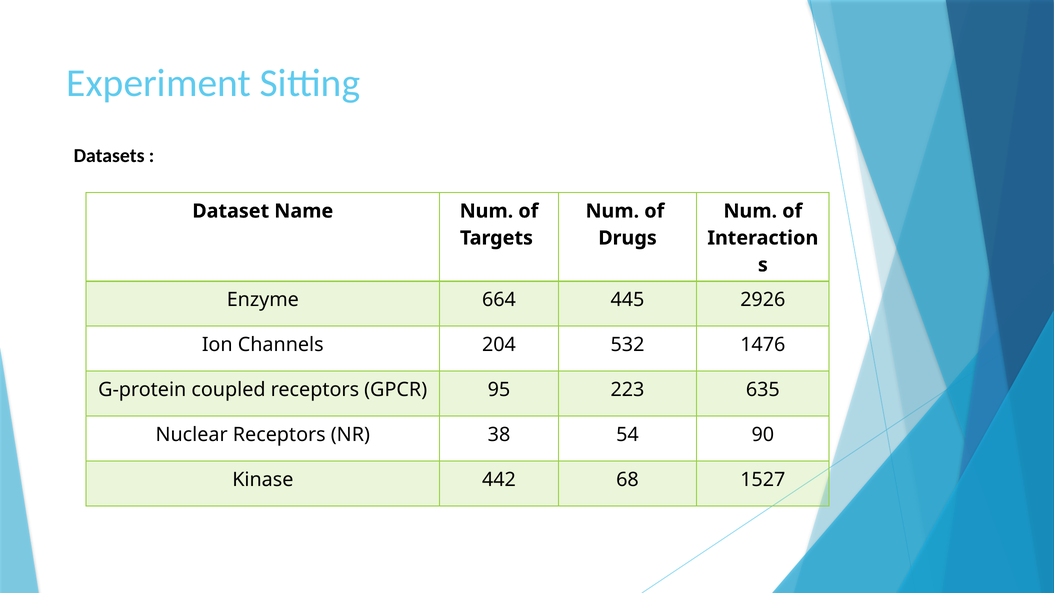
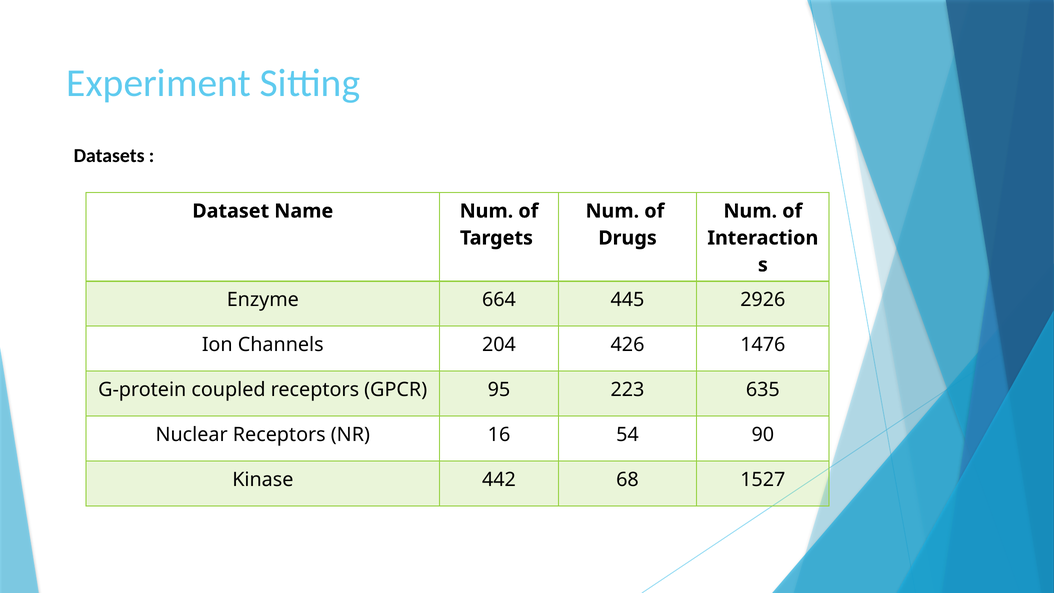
532: 532 -> 426
38: 38 -> 16
